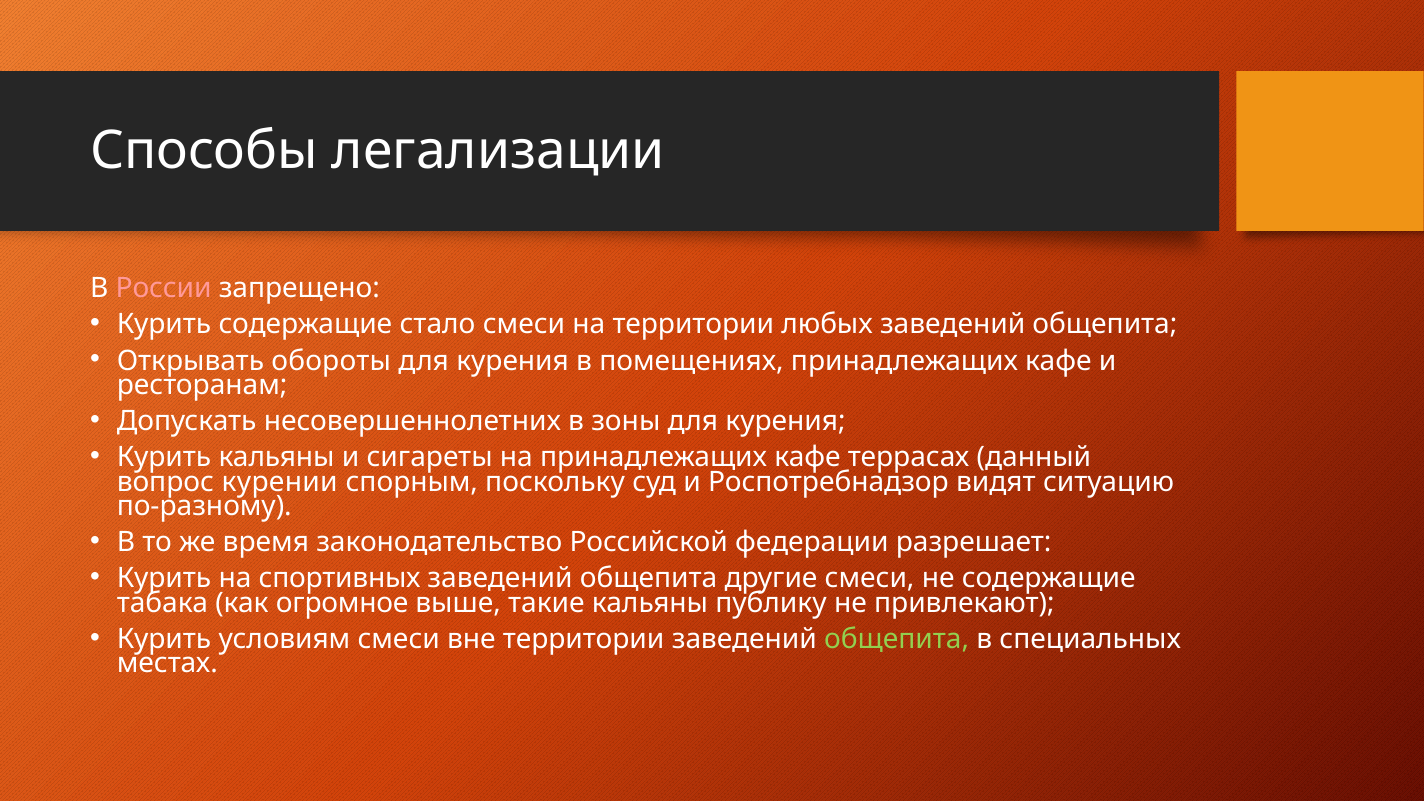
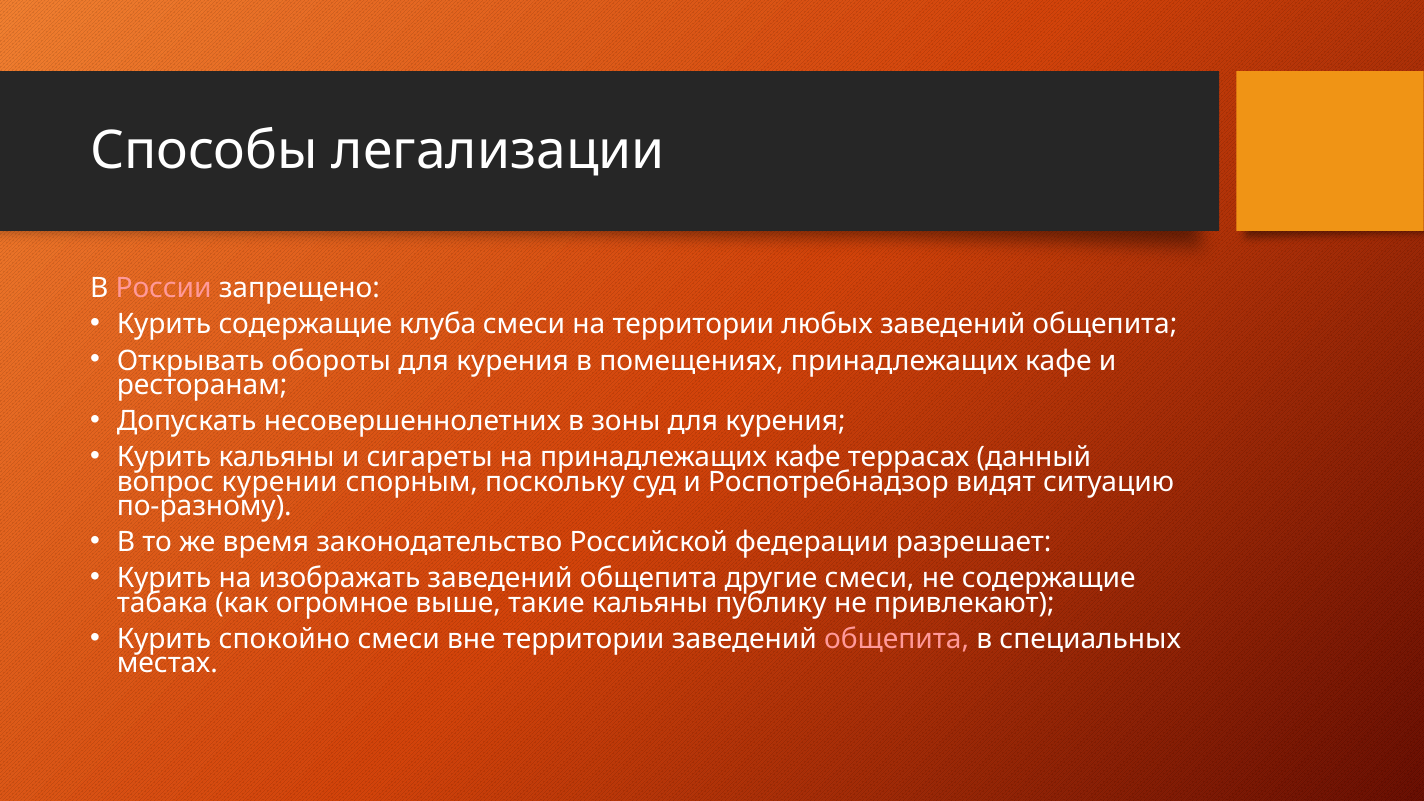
стало: стало -> клуба
спортивных: спортивных -> изображать
условиям: условиям -> спокойно
общепита at (897, 639) colour: light green -> pink
